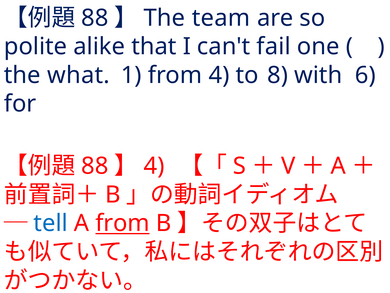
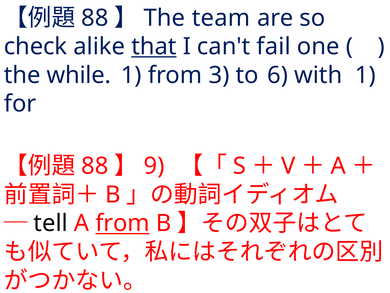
polite: polite -> check
that underline: none -> present
what: what -> while
from 4: 4 -> 3
8: 8 -> 6
with 6: 6 -> 1
4 at (154, 166): 4 -> 9
tell colour: blue -> black
